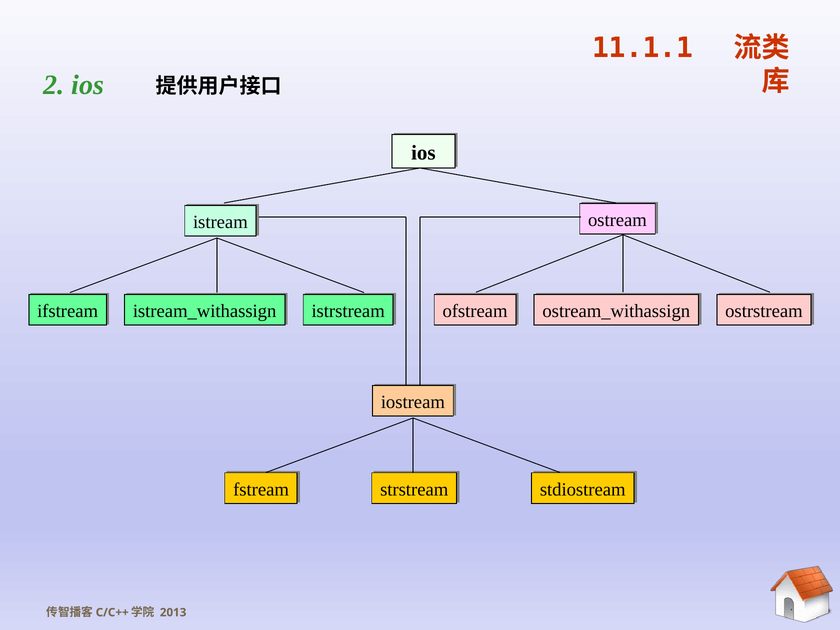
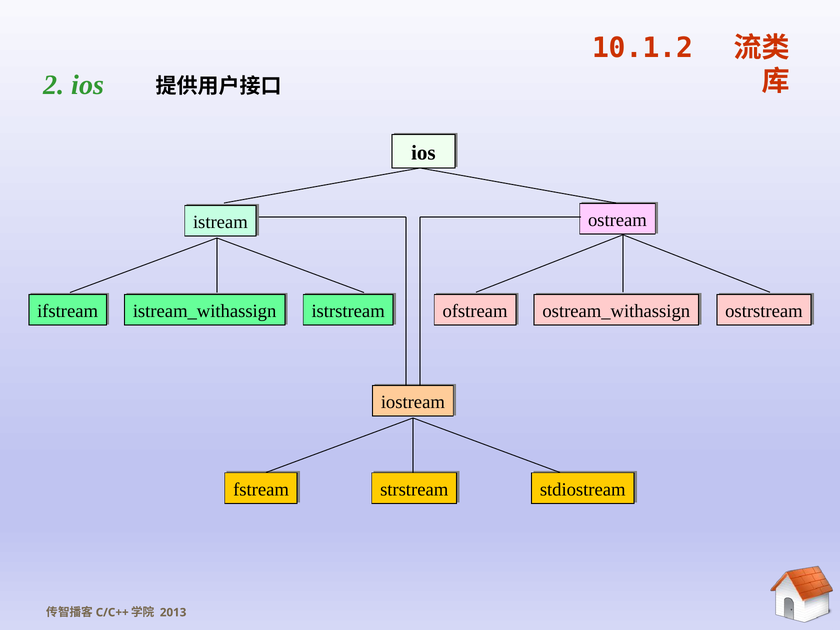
11.1.1: 11.1.1 -> 10.1.2
